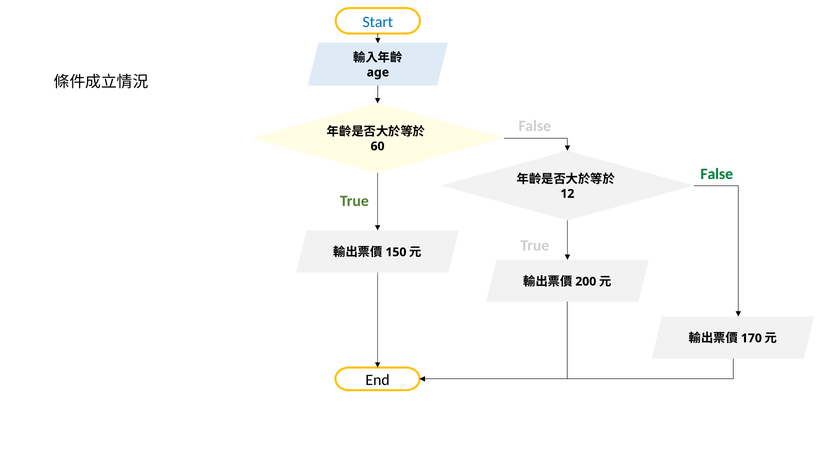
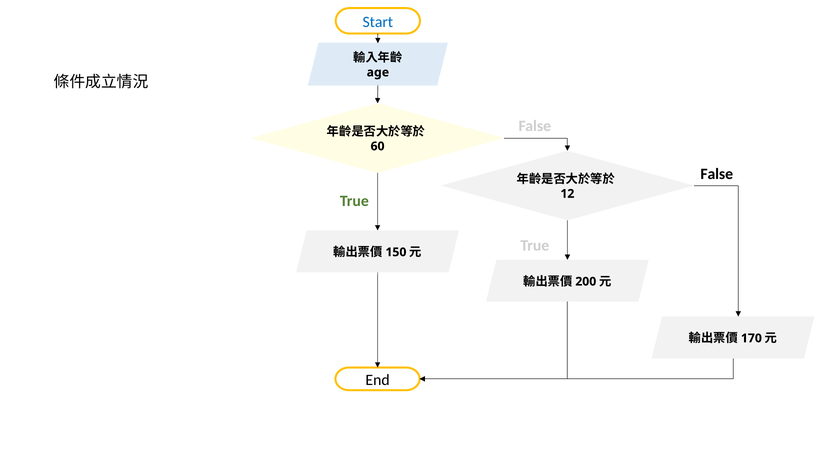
False at (717, 174) colour: green -> black
